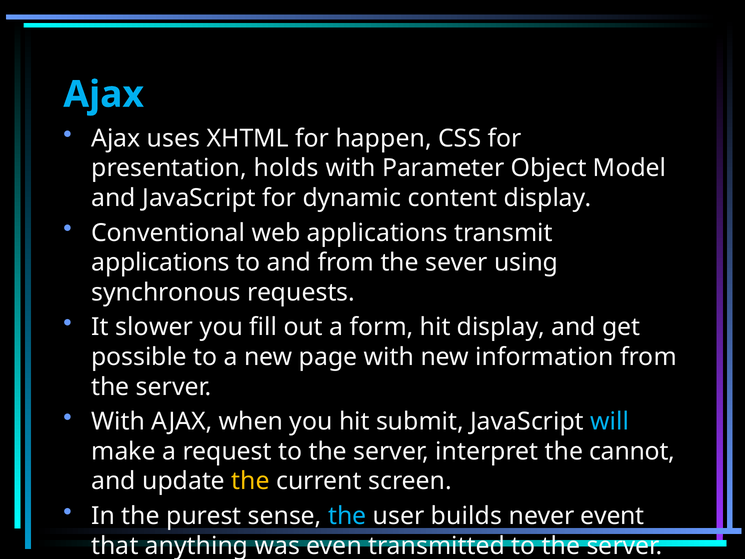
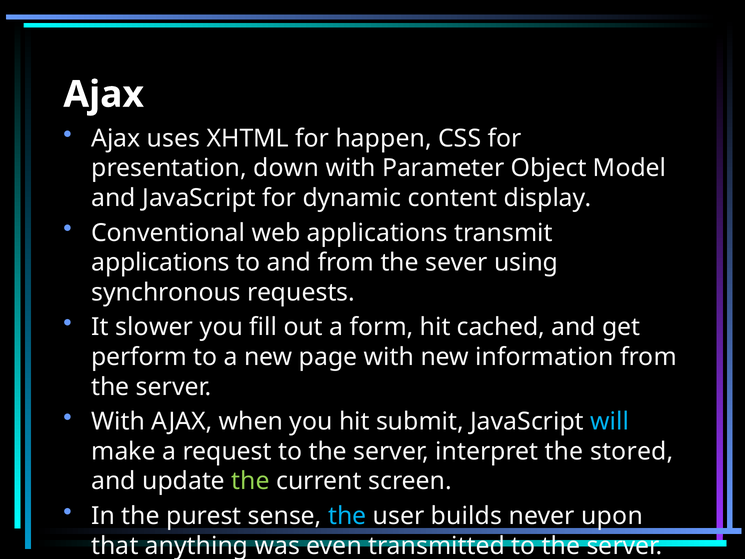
Ajax at (104, 94) colour: light blue -> white
holds: holds -> down
hit display: display -> cached
possible: possible -> perform
cannot: cannot -> stored
the at (251, 481) colour: yellow -> light green
event: event -> upon
